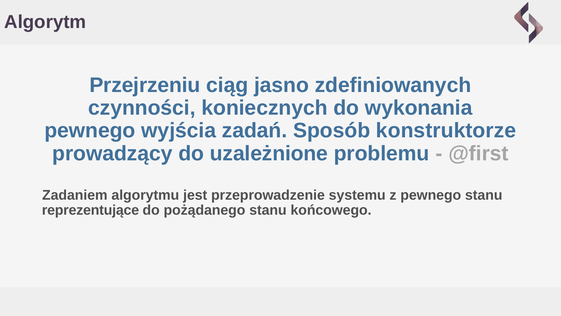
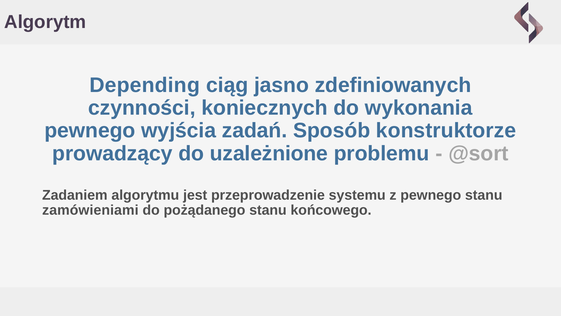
Przejrzeniu: Przejrzeniu -> Depending
@first: @first -> @sort
reprezentujące: reprezentujące -> zamówieniami
